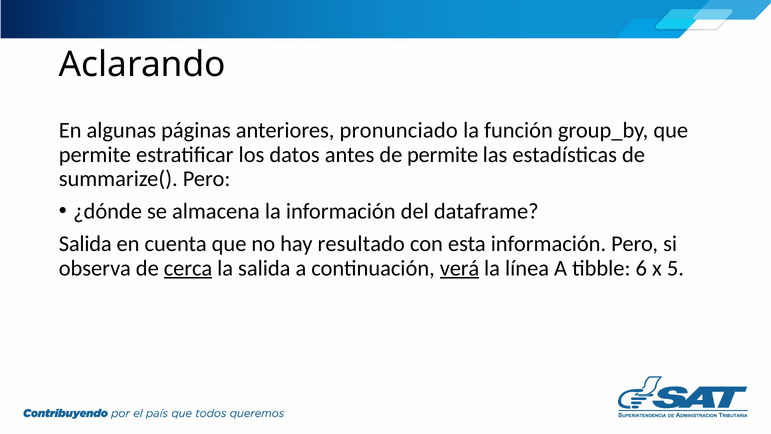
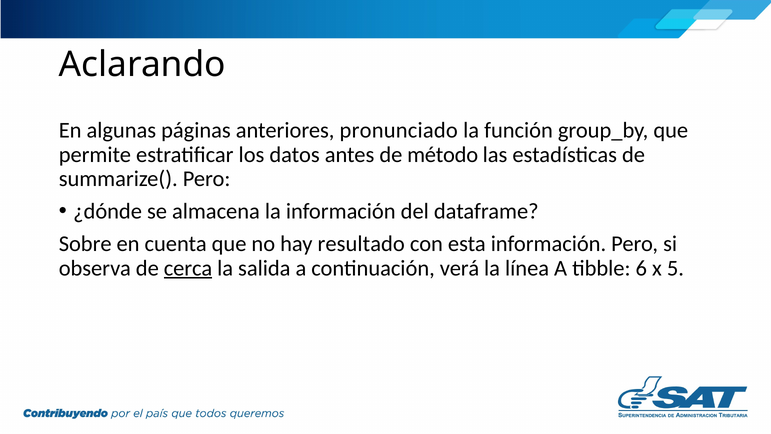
de permite: permite -> método
Salida at (85, 244): Salida -> Sobre
verá underline: present -> none
